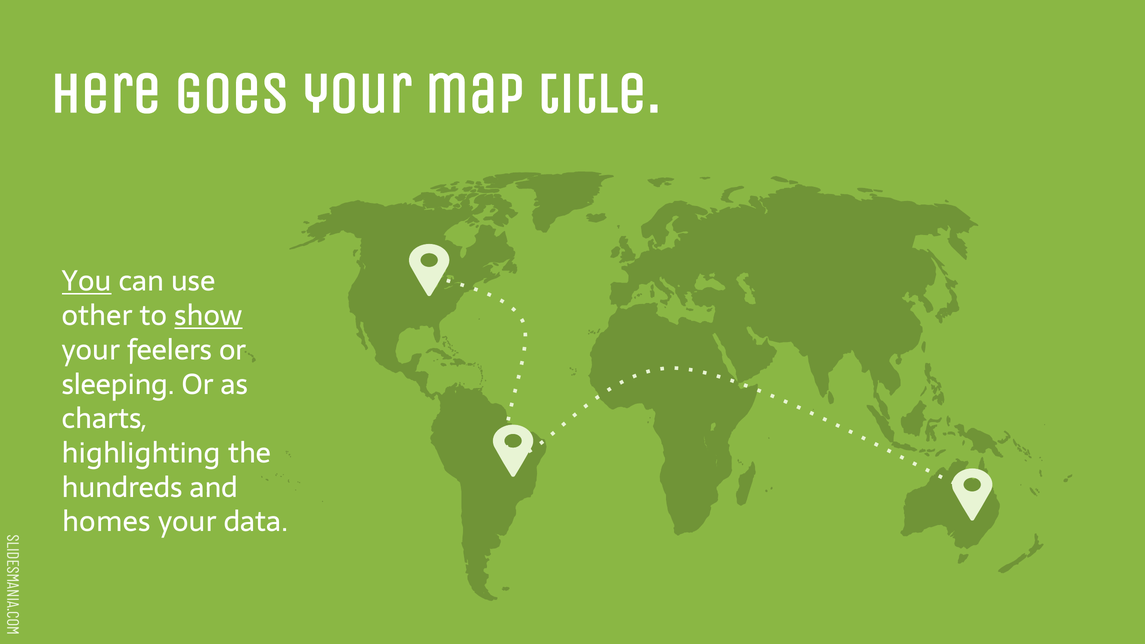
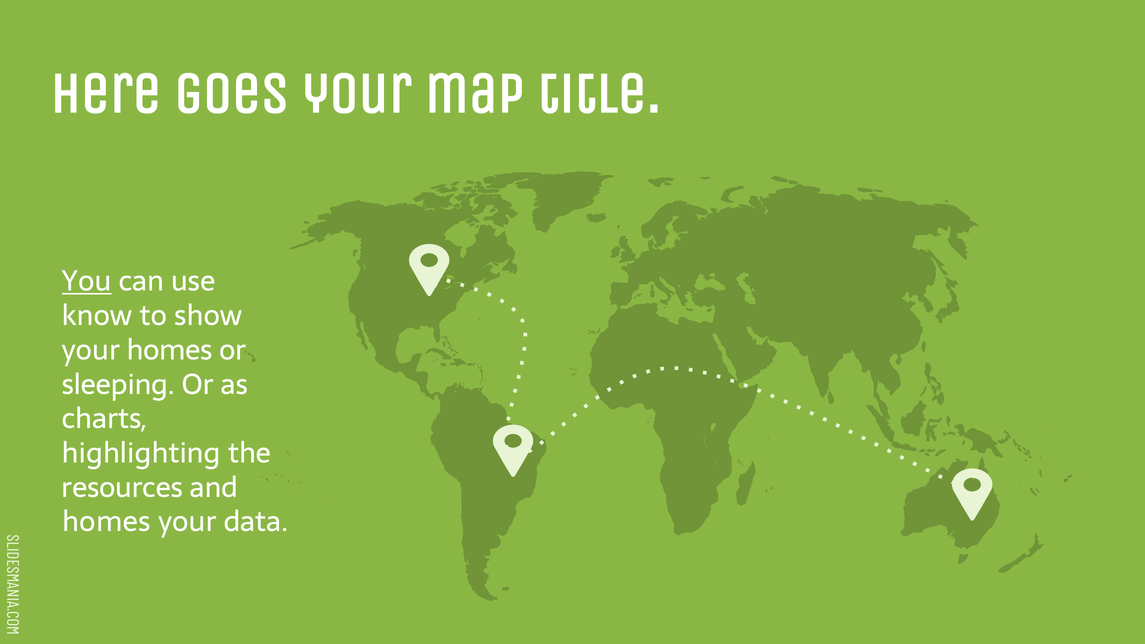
other: other -> know
show underline: present -> none
your feelers: feelers -> homes
hundreds: hundreds -> resources
